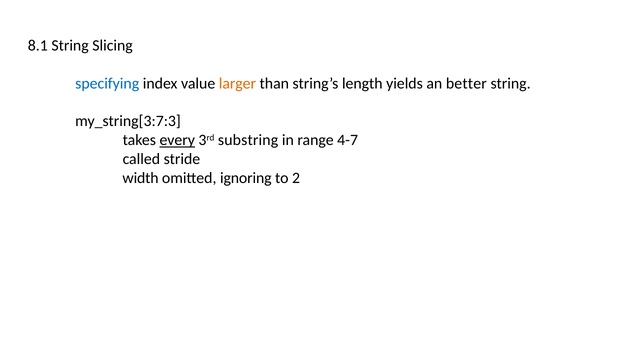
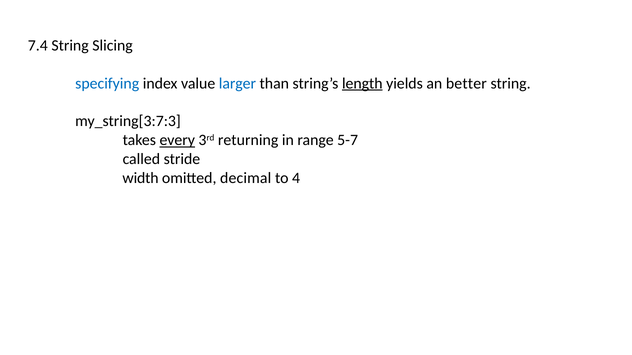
8.1: 8.1 -> 7.4
larger colour: orange -> blue
length underline: none -> present
substring: substring -> returning
4-7: 4-7 -> 5-7
ignoring: ignoring -> decimal
2: 2 -> 4
